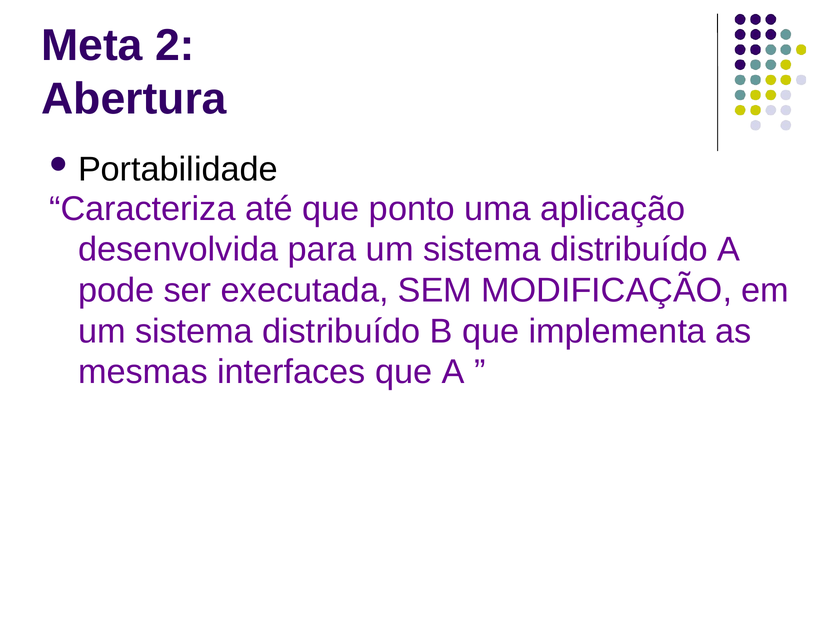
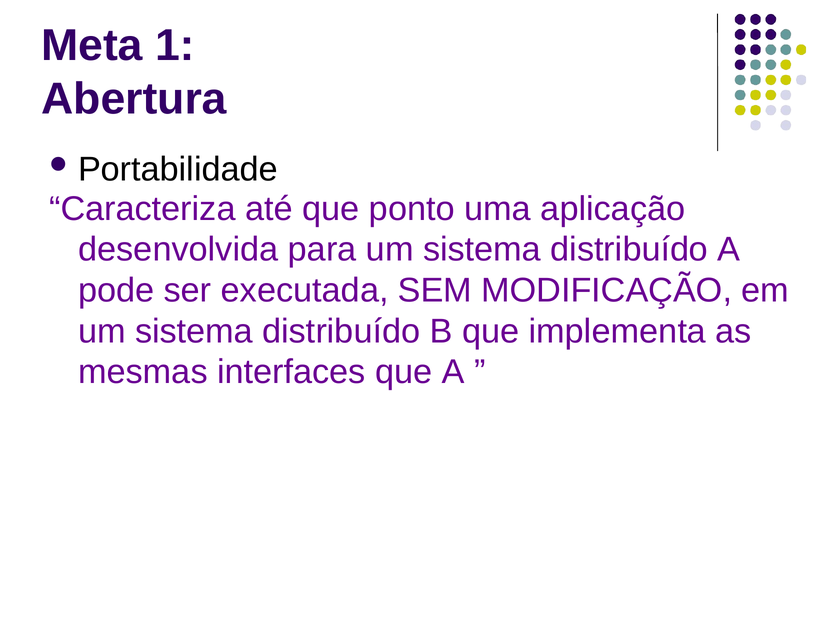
2: 2 -> 1
